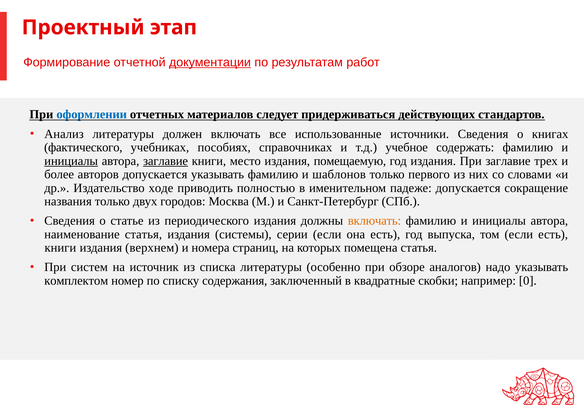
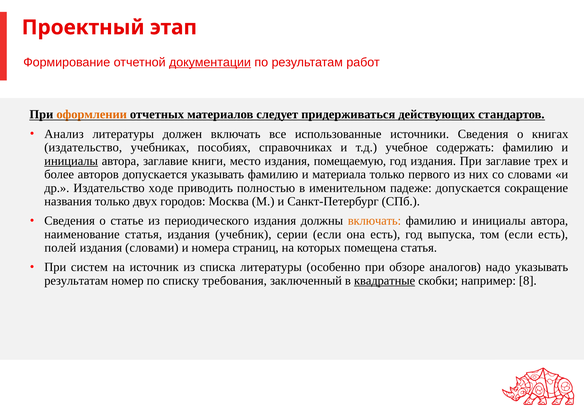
оформлении colour: blue -> orange
фактического at (83, 147): фактического -> издательство
заглавие at (166, 161) underline: present -> none
шаблонов: шаблонов -> материала
системы: системы -> учебник
книги at (60, 248): книги -> полей
издания верхнем: верхнем -> словами
комплектом at (76, 281): комплектом -> результатам
содержания: содержания -> требования
квадратные underline: none -> present
0: 0 -> 8
